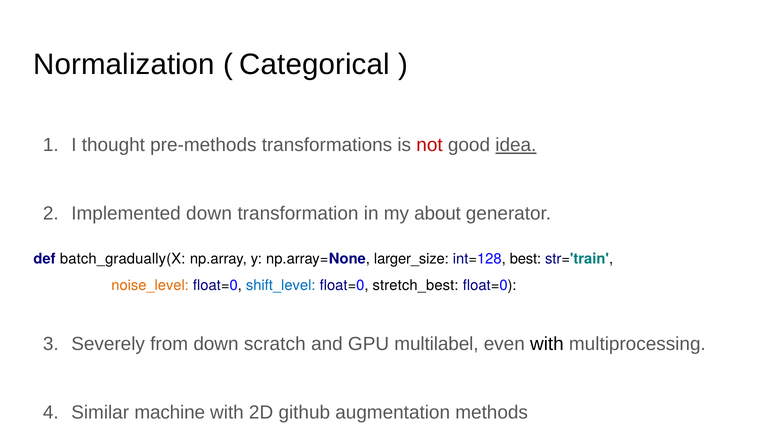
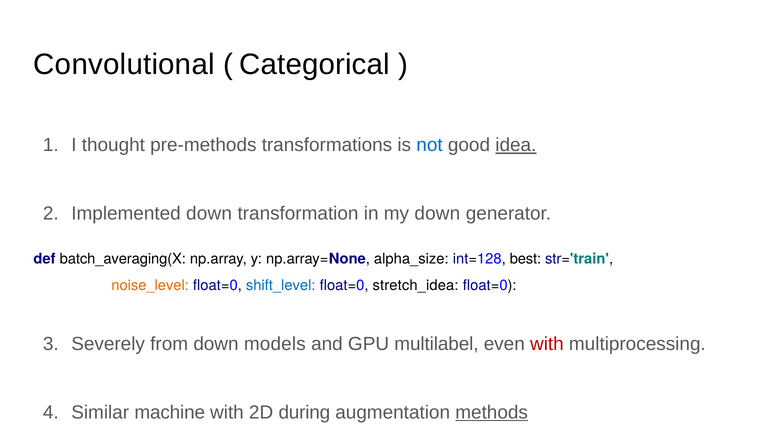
Normalization: Normalization -> Convolutional
not colour: red -> blue
my about: about -> down
batch_gradually(X: batch_gradually(X -> batch_averaging(X
larger_size: larger_size -> alpha_size
stretch_best: stretch_best -> stretch_idea
scratch: scratch -> models
with at (547, 344) colour: black -> red
github: github -> during
methods underline: none -> present
